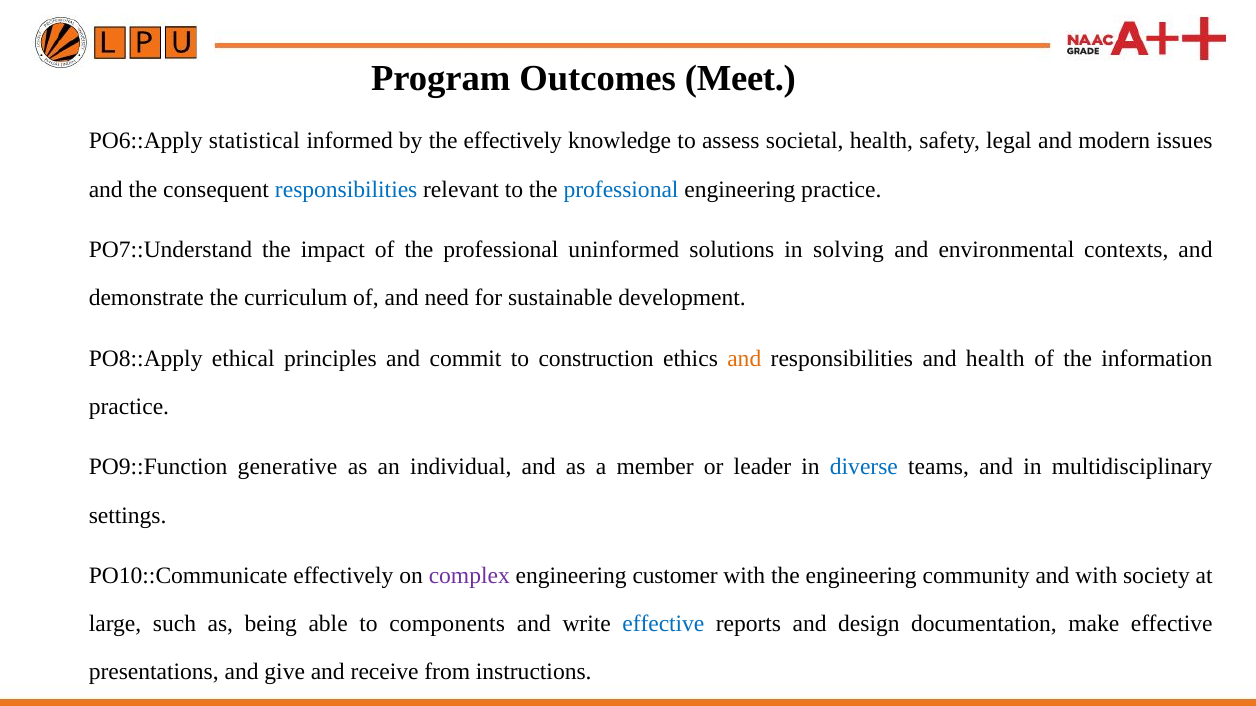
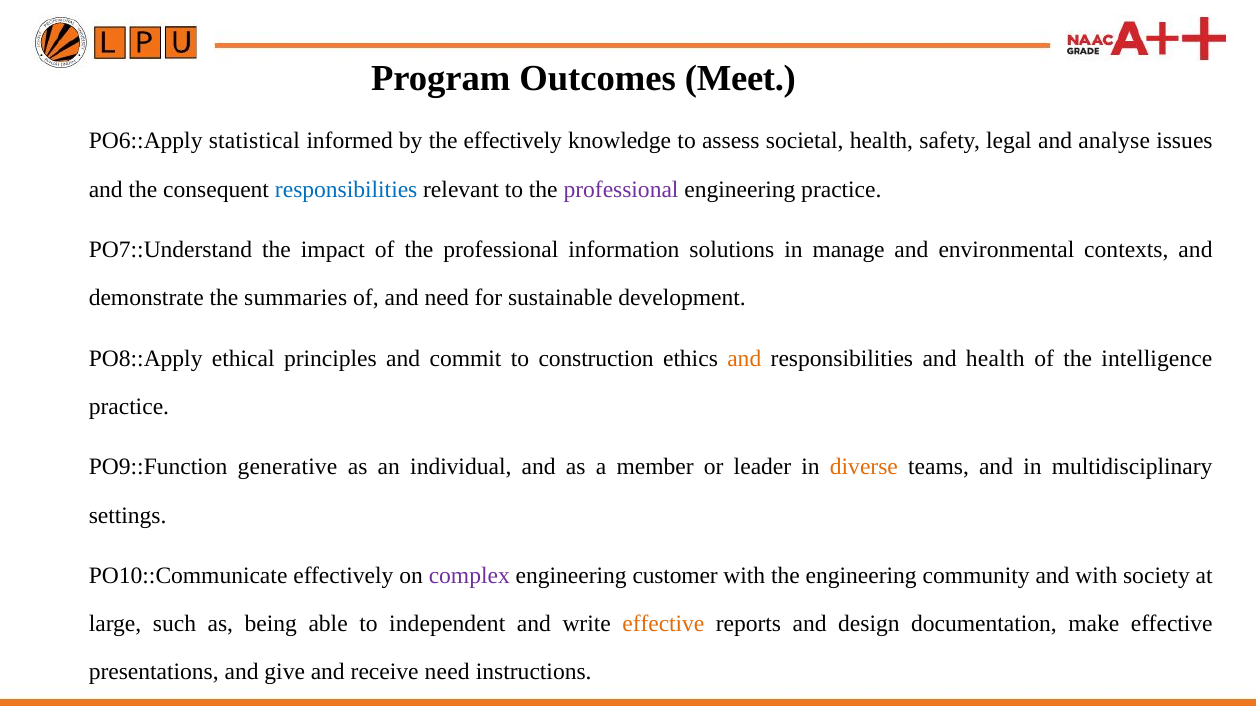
modern: modern -> analyse
professional at (621, 189) colour: blue -> purple
uninformed: uninformed -> information
solving: solving -> manage
curriculum: curriculum -> summaries
information: information -> intelligence
diverse colour: blue -> orange
components: components -> independent
effective at (663, 624) colour: blue -> orange
receive from: from -> need
